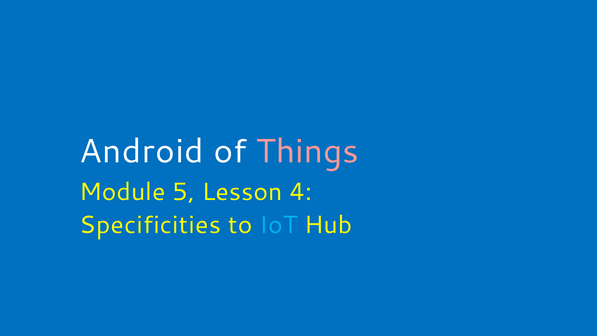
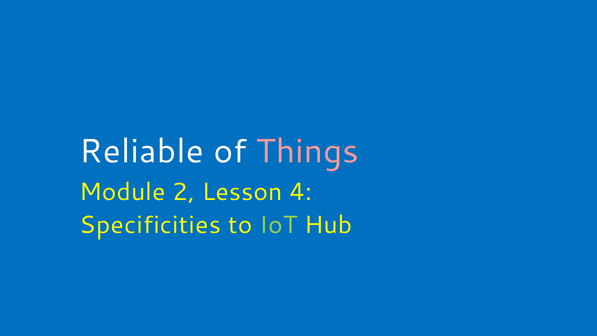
Android: Android -> Reliable
5: 5 -> 2
IoT colour: light blue -> light green
